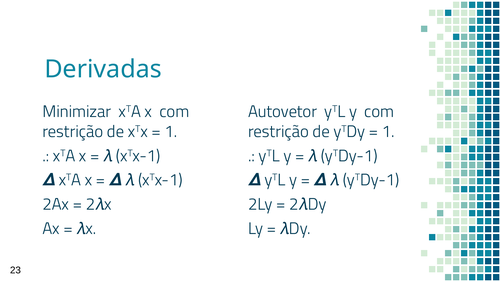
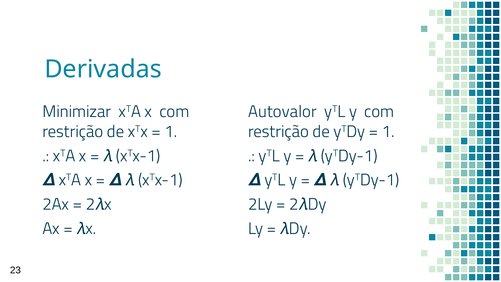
Autovetor: Autovetor -> Autovalor
